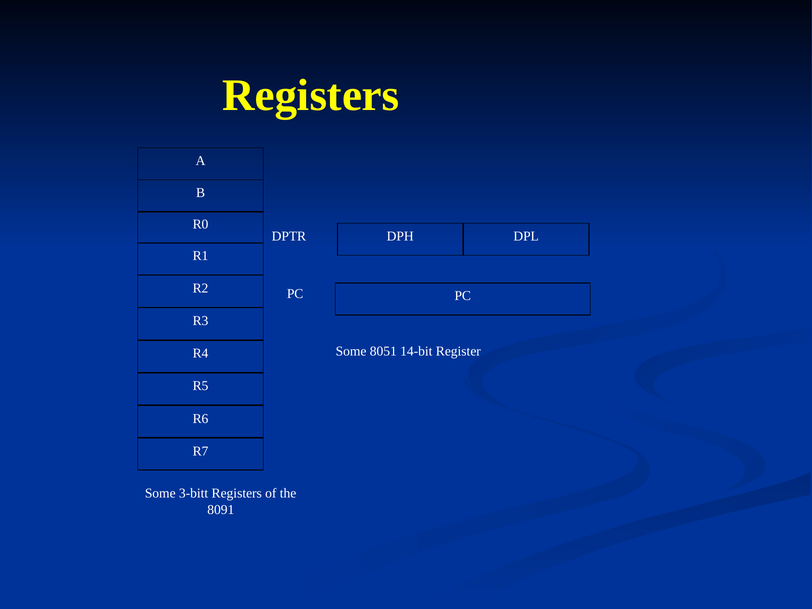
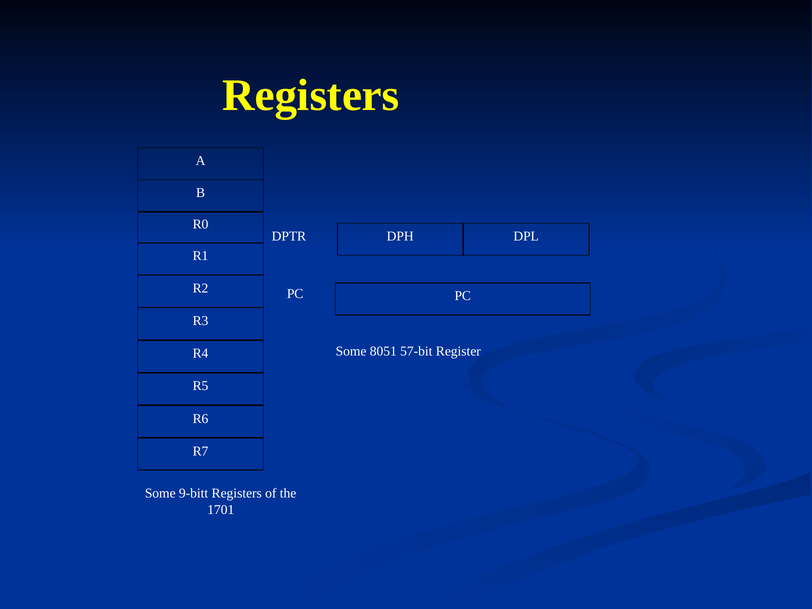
14-bit: 14-bit -> 57-bit
3-bitt: 3-bitt -> 9-bitt
8091: 8091 -> 1701
